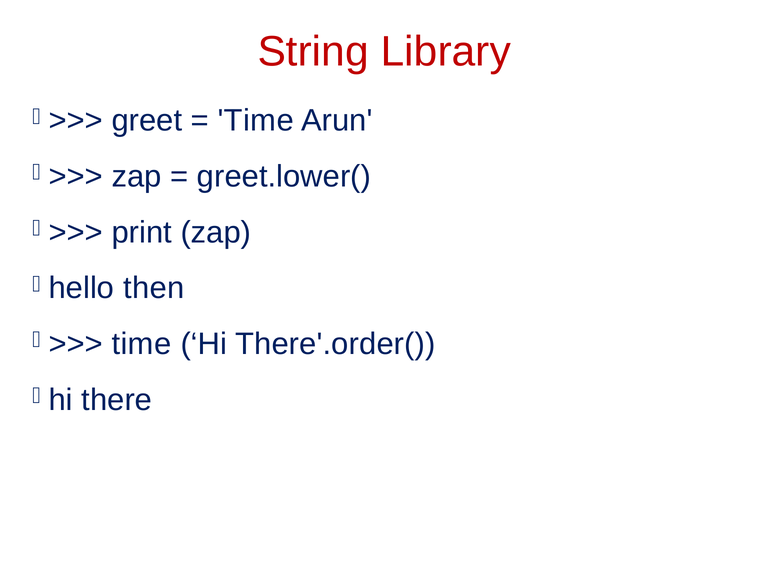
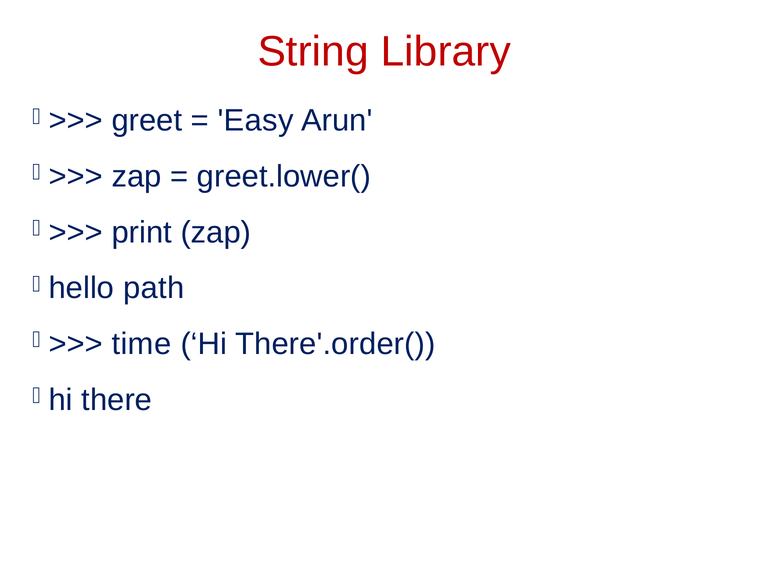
Time at (256, 121): Time -> Easy
then: then -> path
